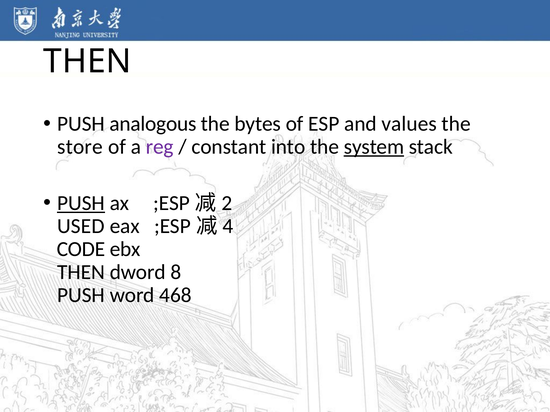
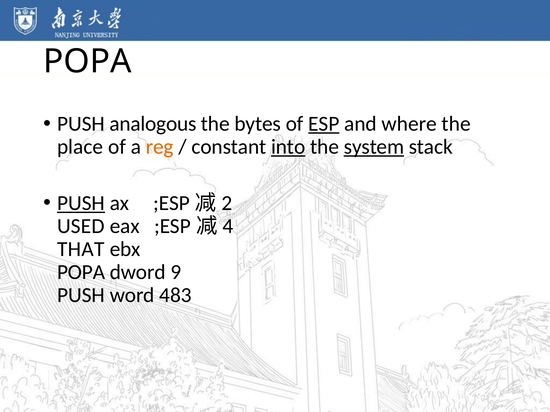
THEN at (87, 62): THEN -> POPA
ESP underline: none -> present
values: values -> where
store: store -> place
reg colour: purple -> orange
into underline: none -> present
CODE: CODE -> THAT
THEN at (81, 273): THEN -> POPA
8: 8 -> 9
468: 468 -> 483
